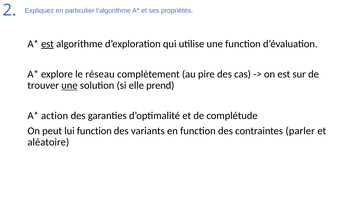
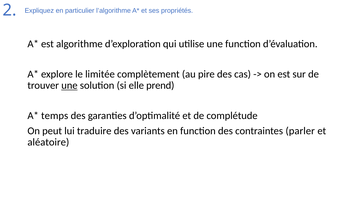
est at (47, 44) underline: present -> none
réseau: réseau -> limitée
action: action -> temps
lui function: function -> traduire
